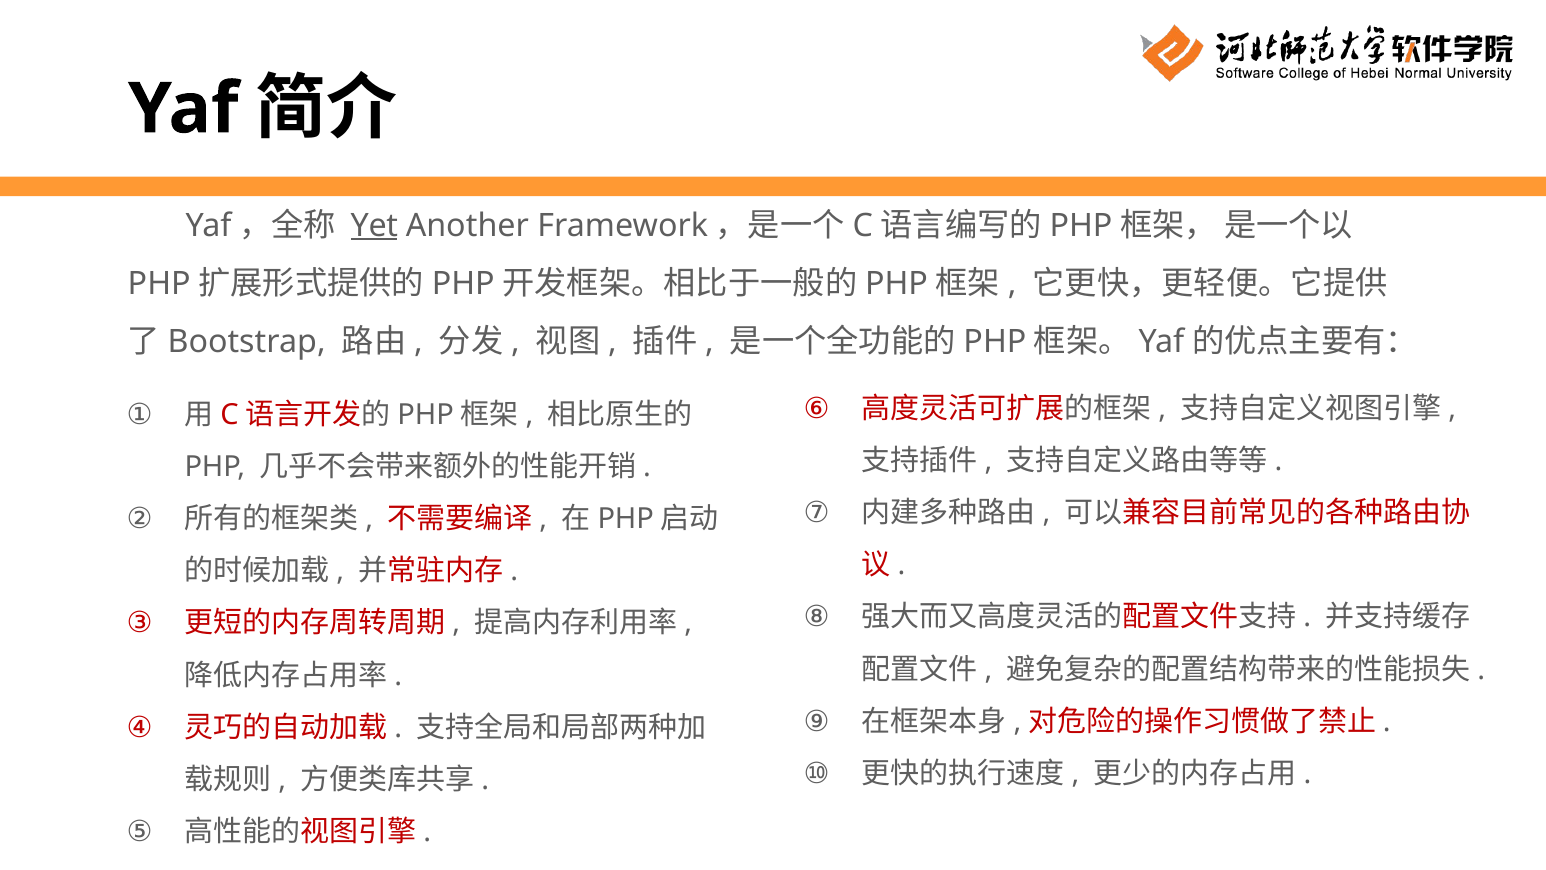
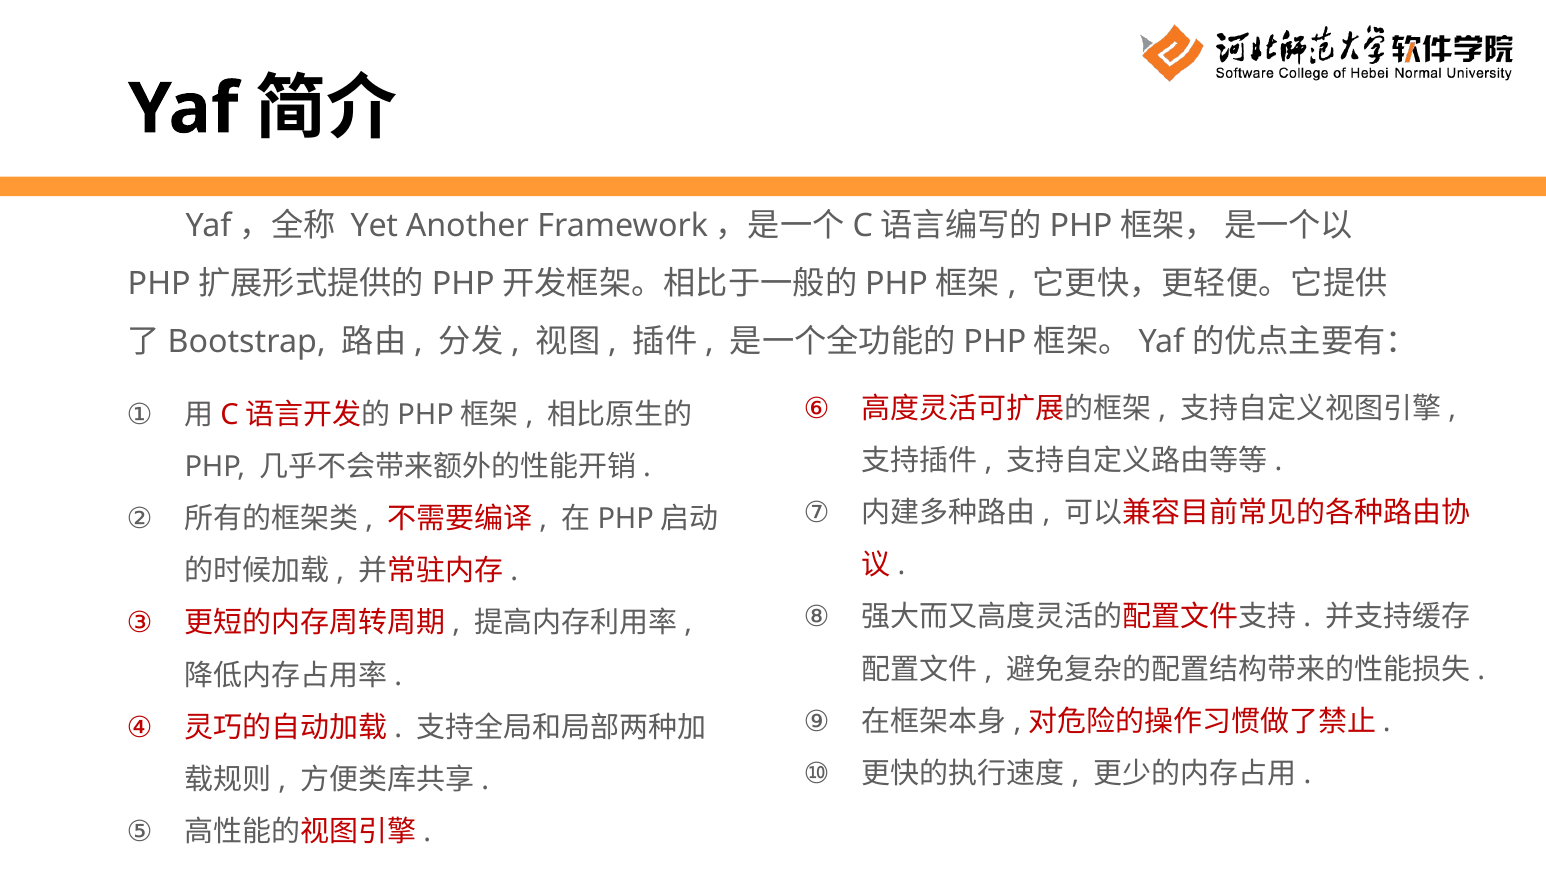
Yet underline: present -> none
